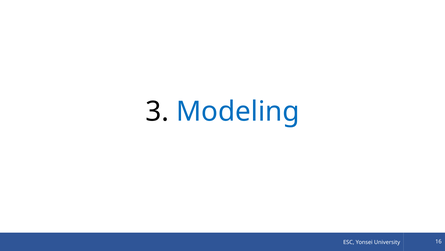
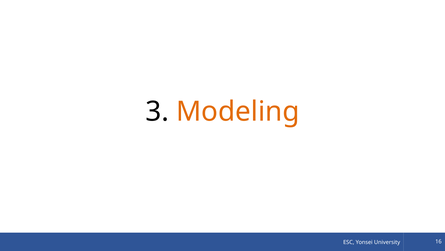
Modeling colour: blue -> orange
